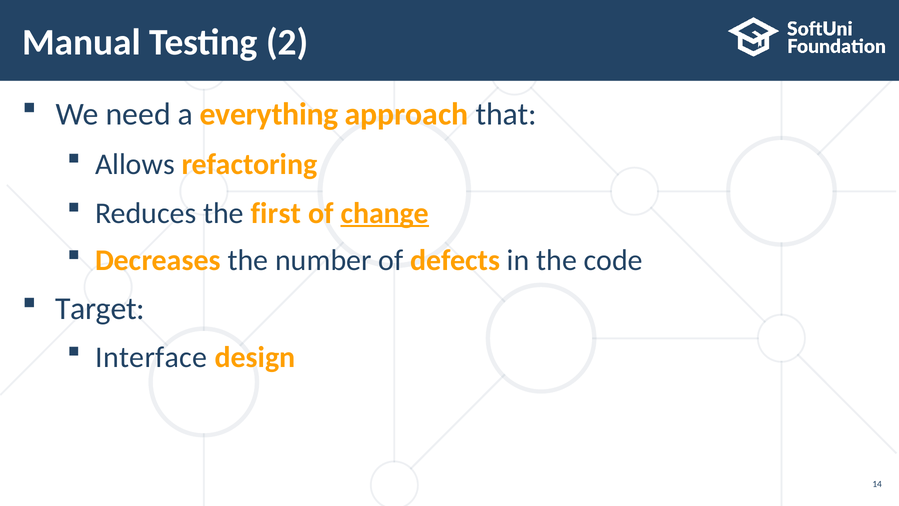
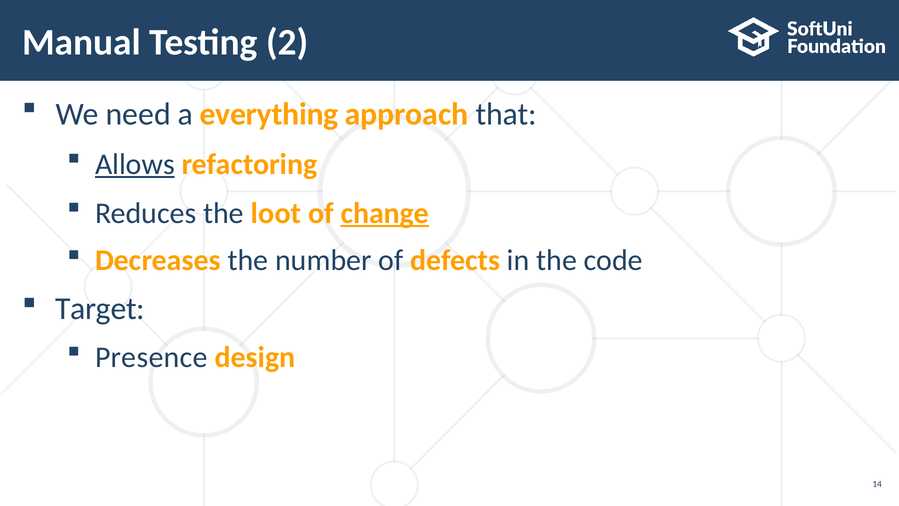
Allows underline: none -> present
first: first -> loot
Interface: Interface -> Presence
